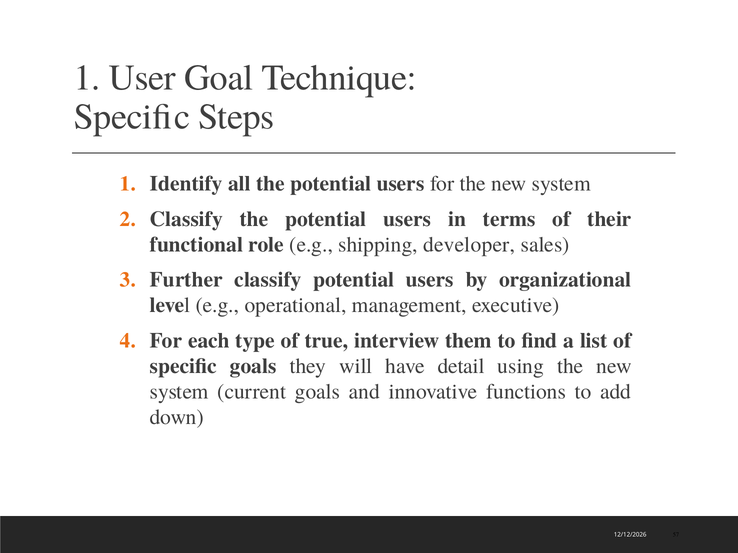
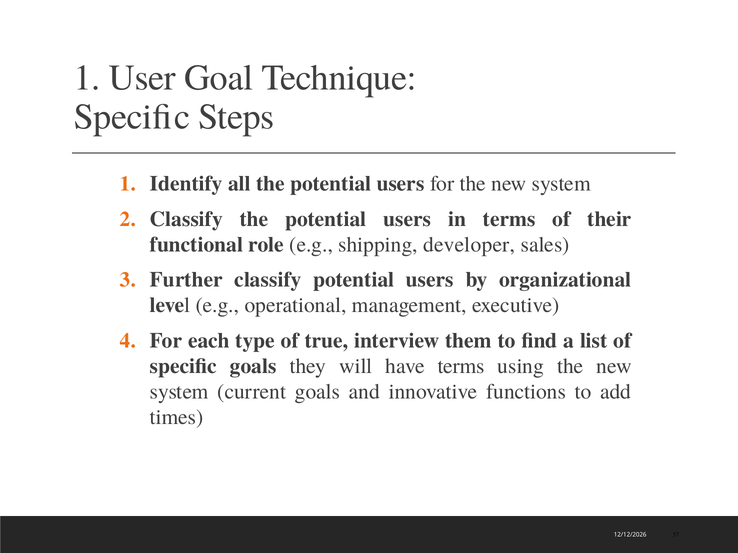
have detail: detail -> terms
down: down -> times
